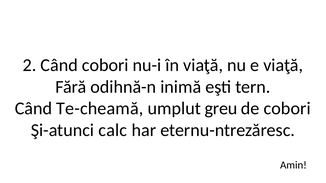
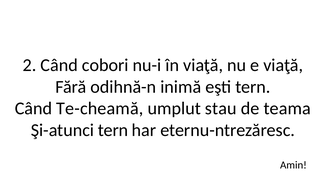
greu: greu -> stau
de cobori: cobori -> teama
Şi-atunci calc: calc -> tern
